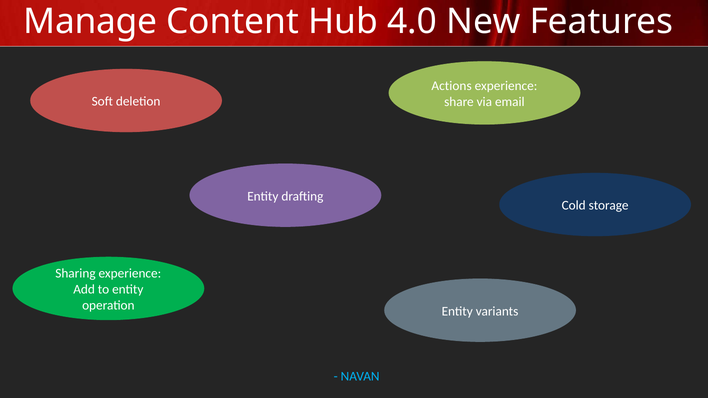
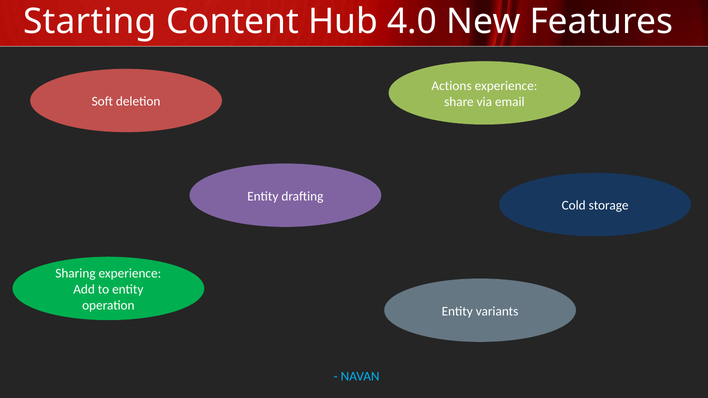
Manage: Manage -> Starting
